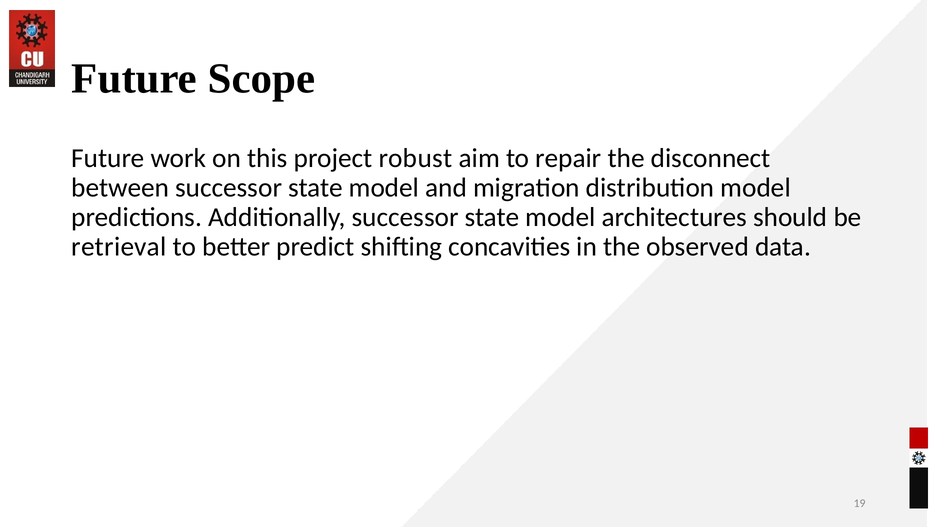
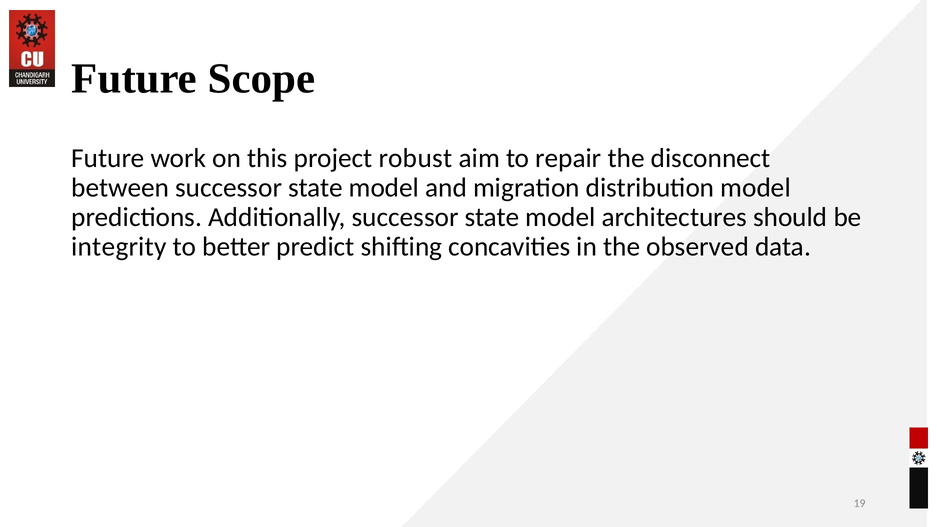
retrieval: retrieval -> integrity
